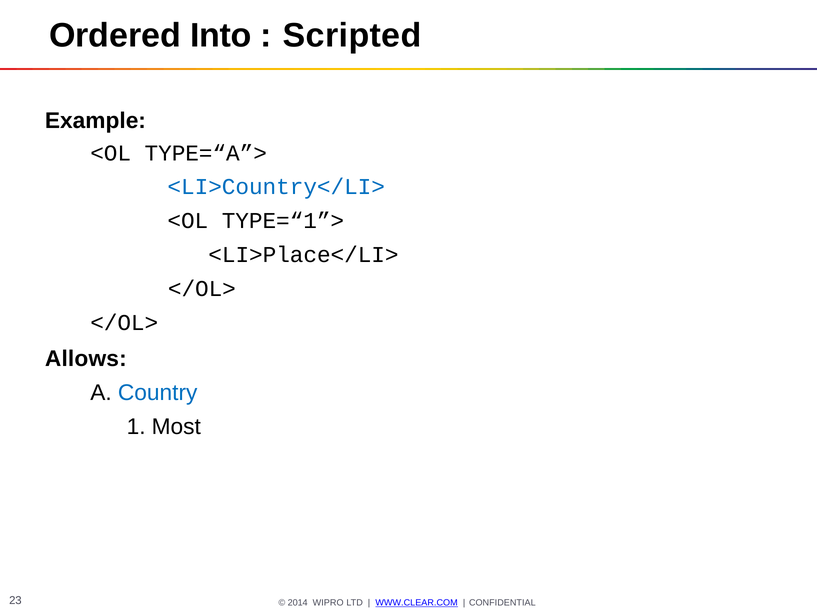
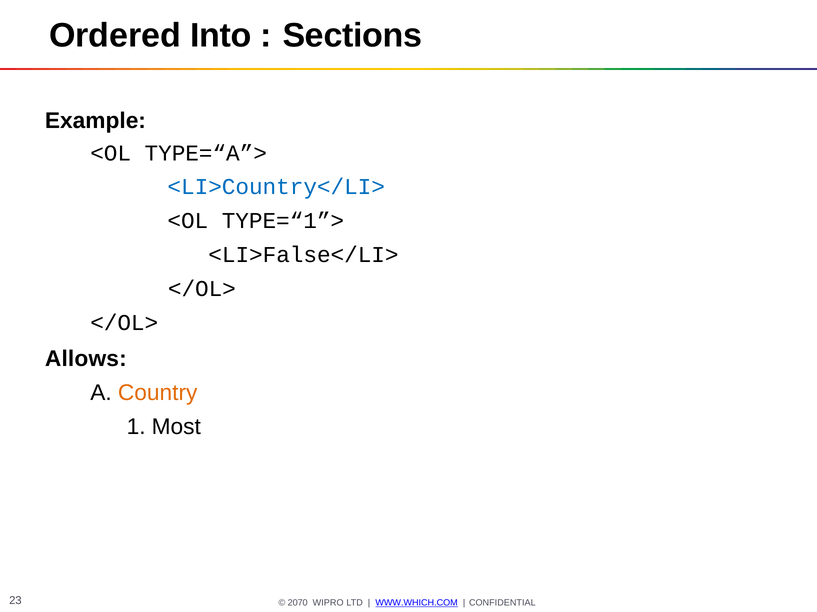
Scripted: Scripted -> Sections
<LI>Place</LI>: <LI>Place</LI> -> <LI>False</LI>
Country colour: blue -> orange
2014: 2014 -> 2070
WWW.CLEAR.COM: WWW.CLEAR.COM -> WWW.WHICH.COM
